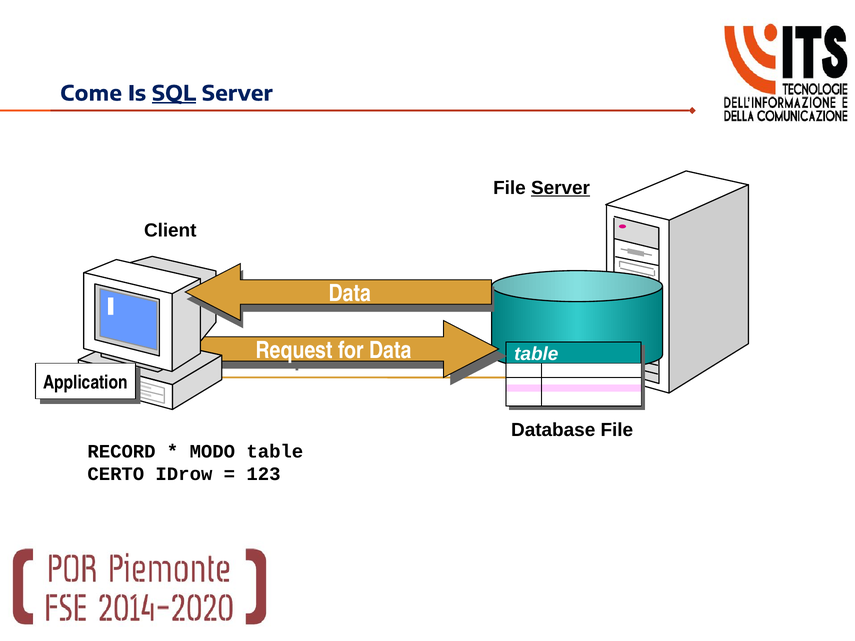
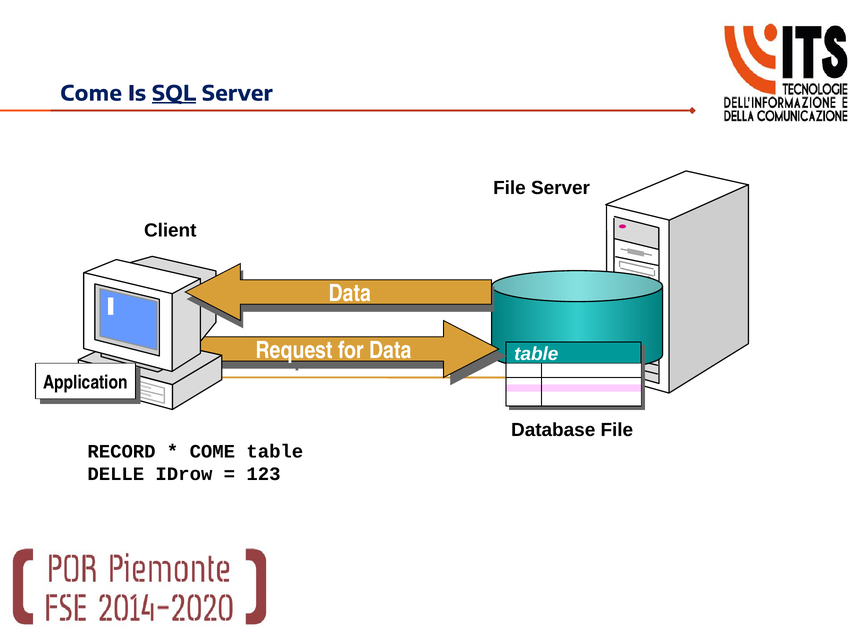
Server at (560, 188) underline: present -> none
MODO at (212, 452): MODO -> COME
CERTO: CERTO -> DELLE
